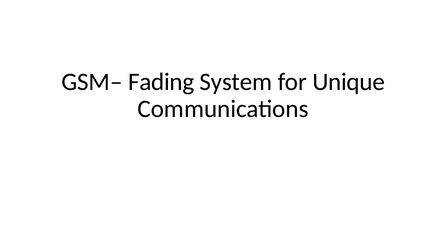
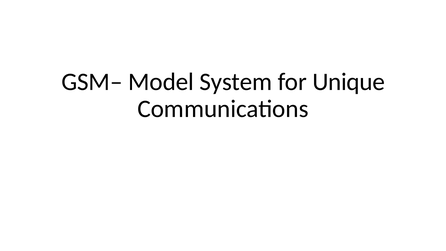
Fading: Fading -> Model
